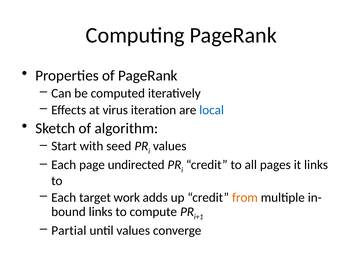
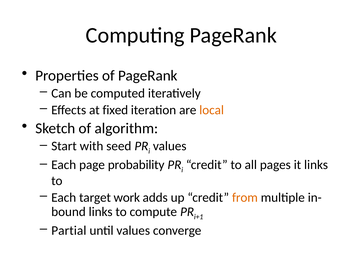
virus: virus -> fixed
local colour: blue -> orange
undirected: undirected -> probability
